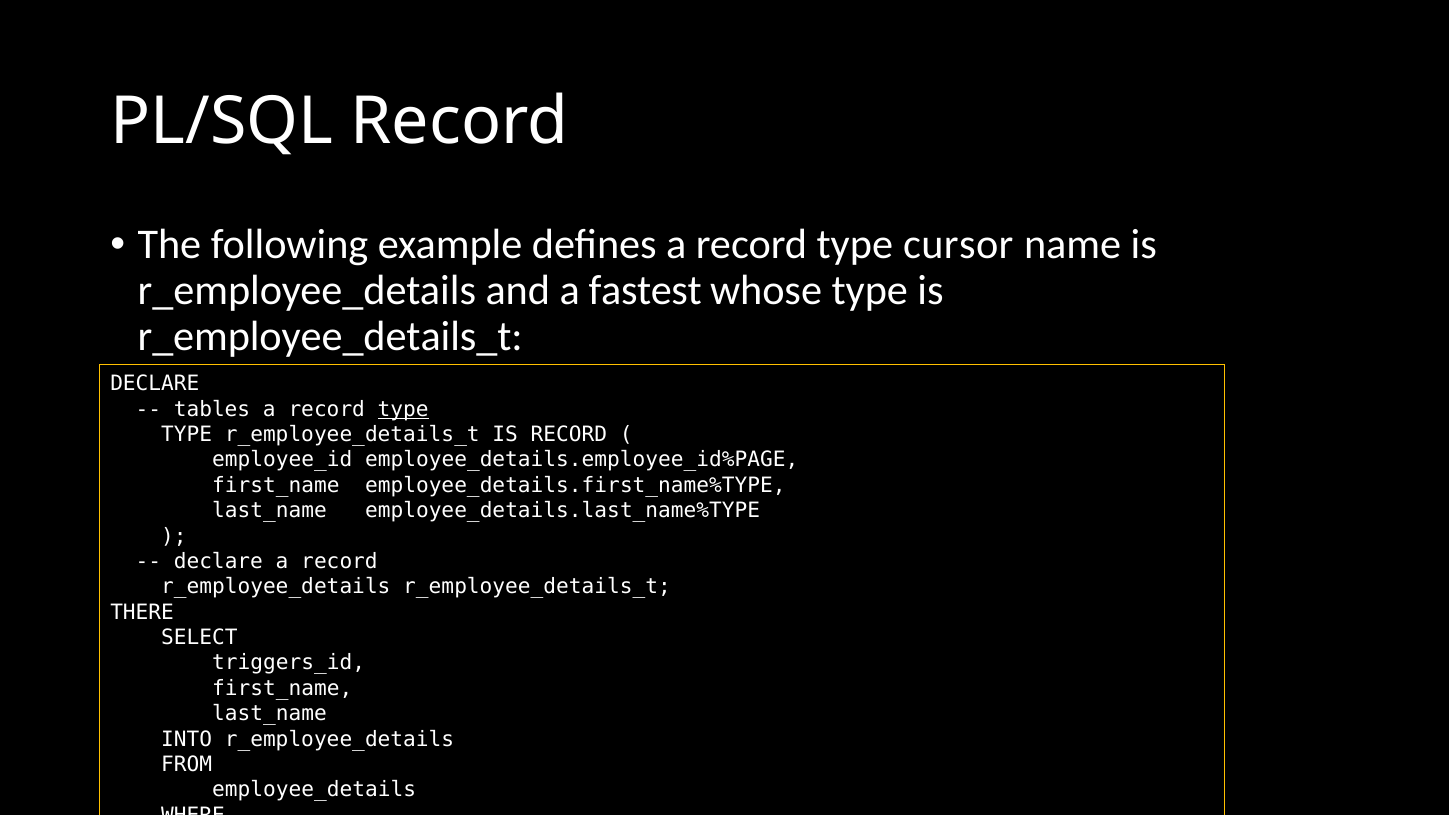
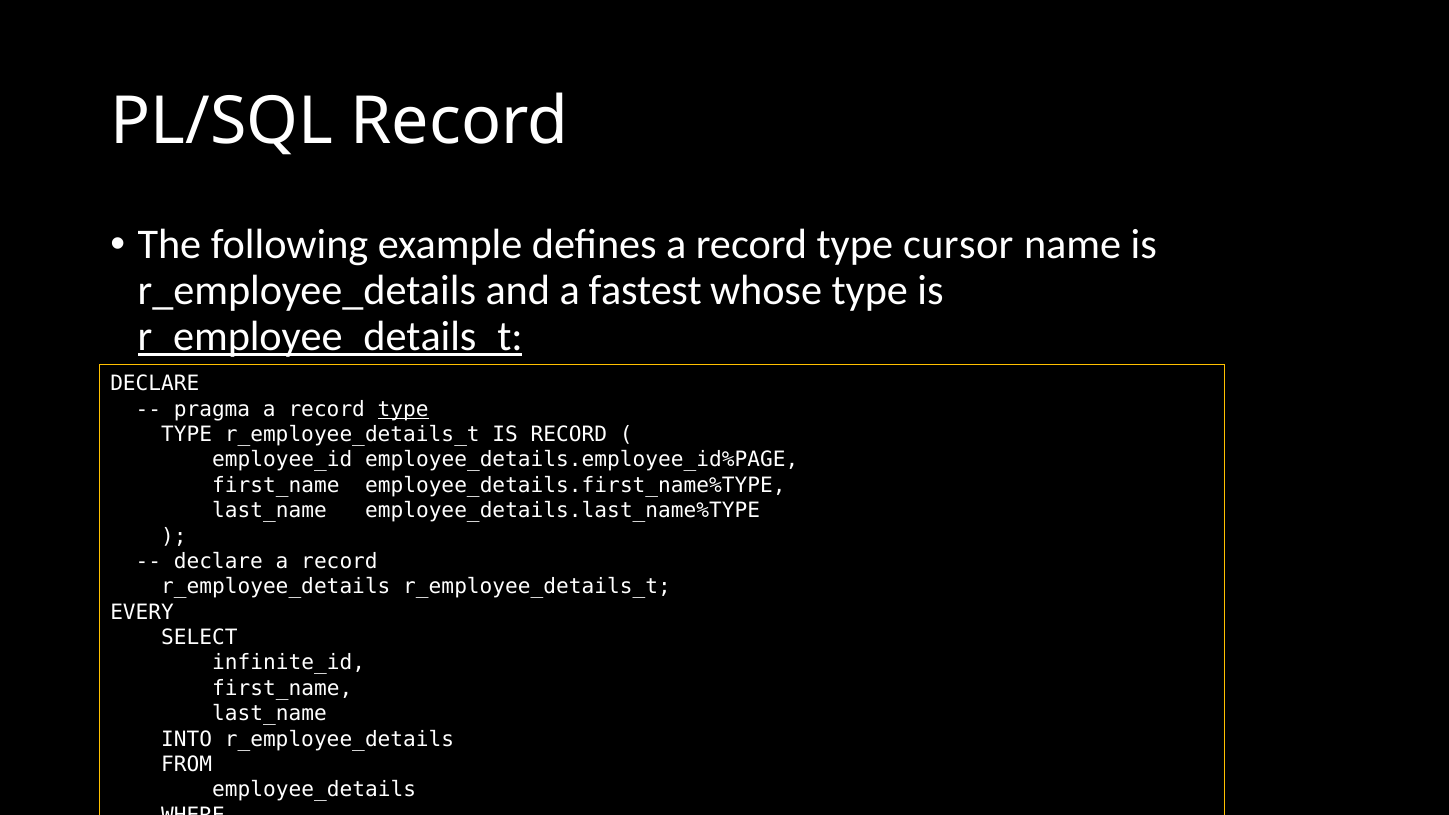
r_employee_details_t at (330, 336) underline: none -> present
tables: tables -> pragma
THERE: THERE -> EVERY
triggers_id: triggers_id -> infinite_id
